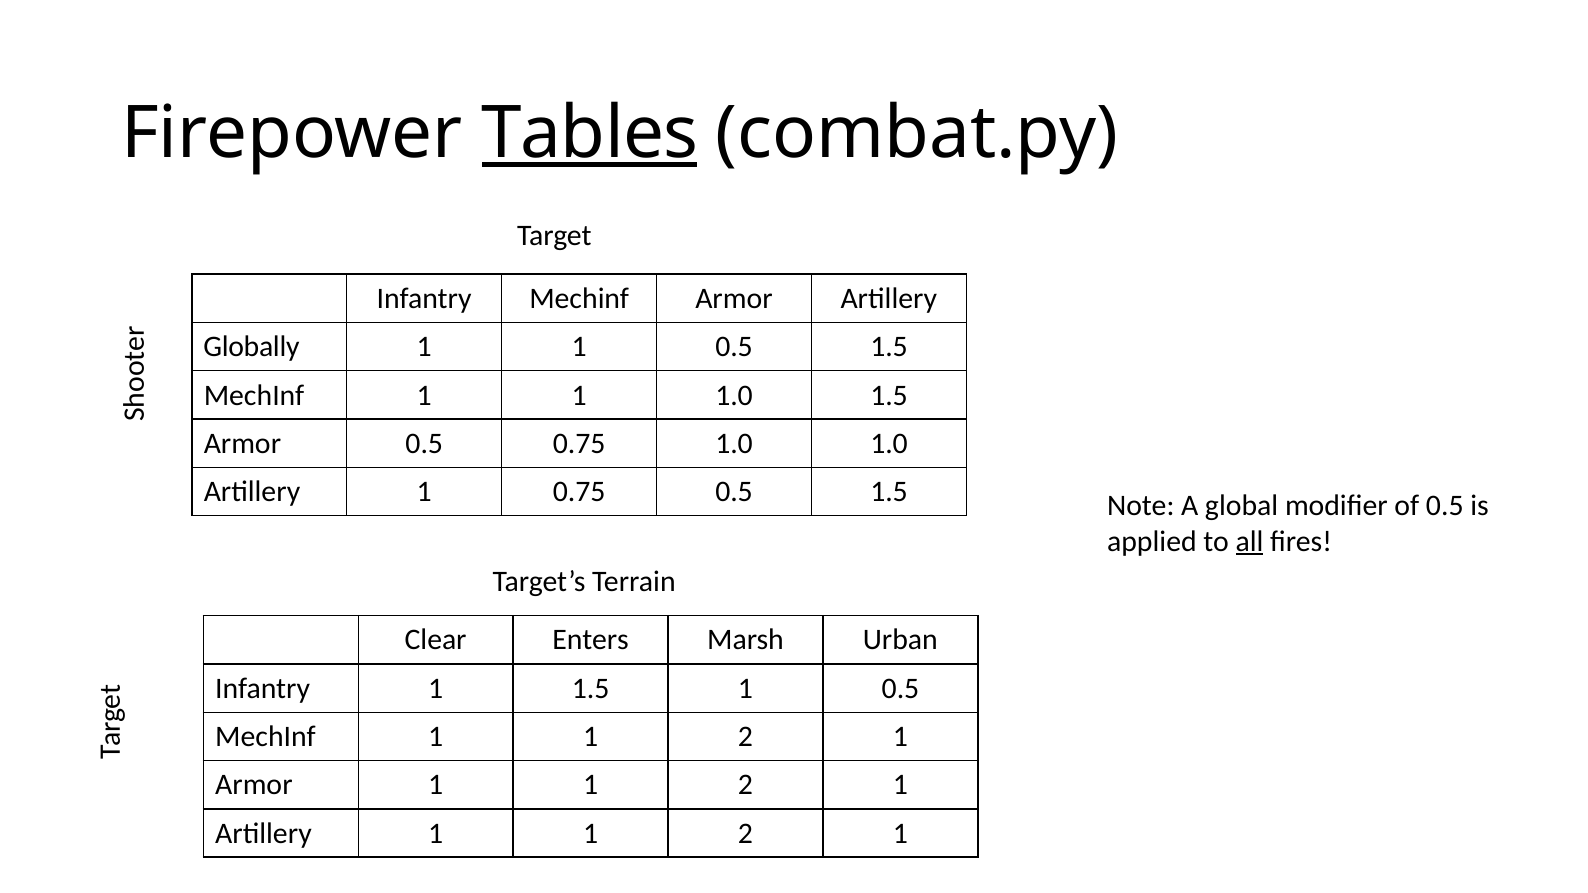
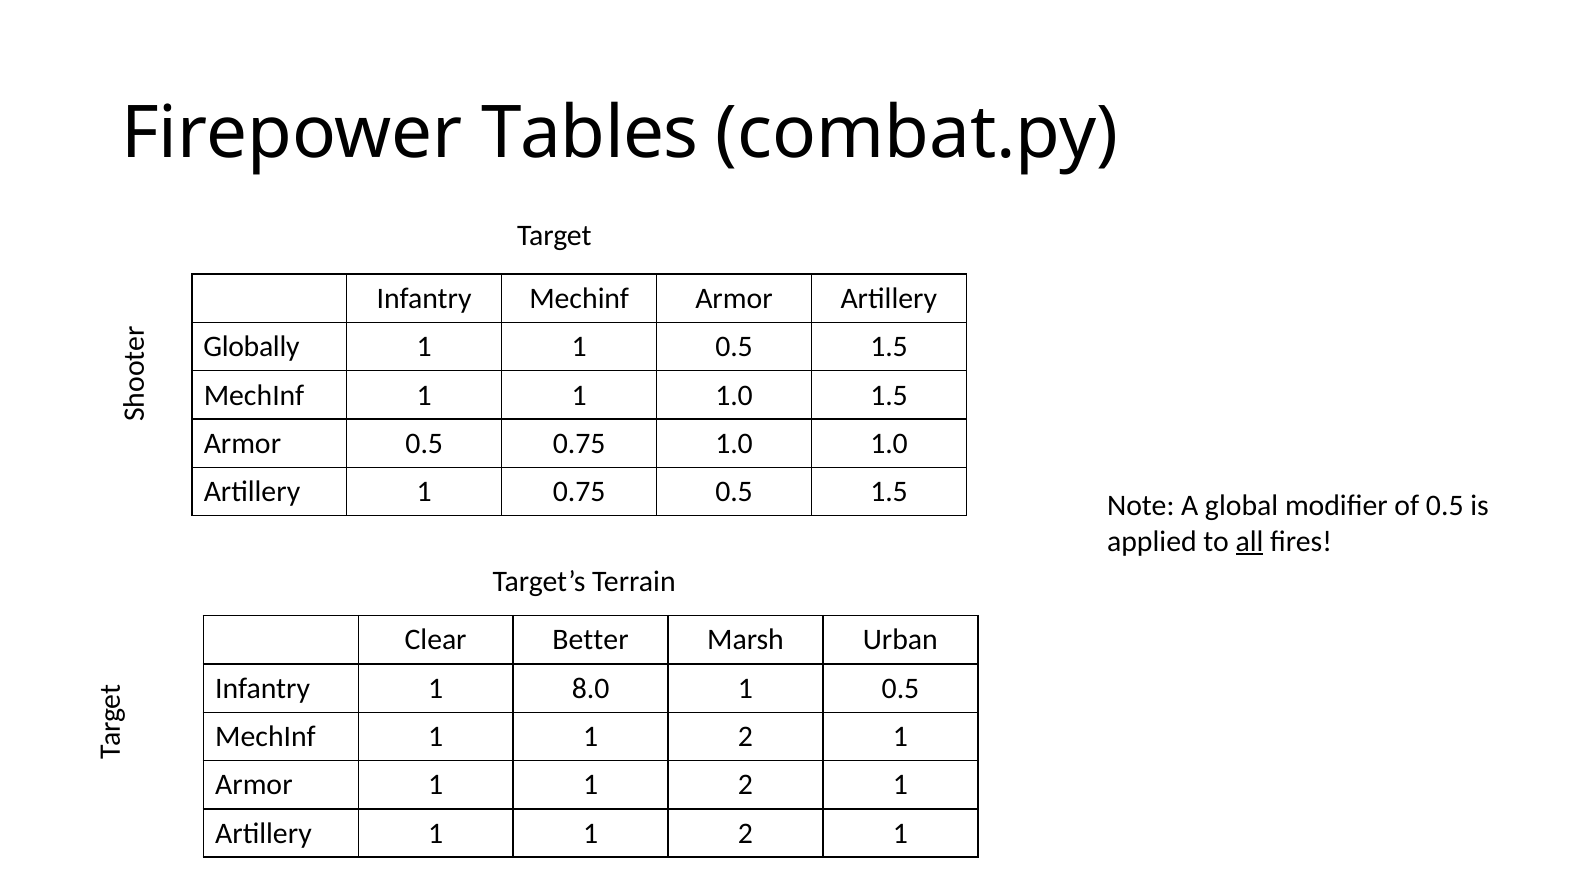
Tables underline: present -> none
Enters: Enters -> Better
1 1.5: 1.5 -> 8.0
